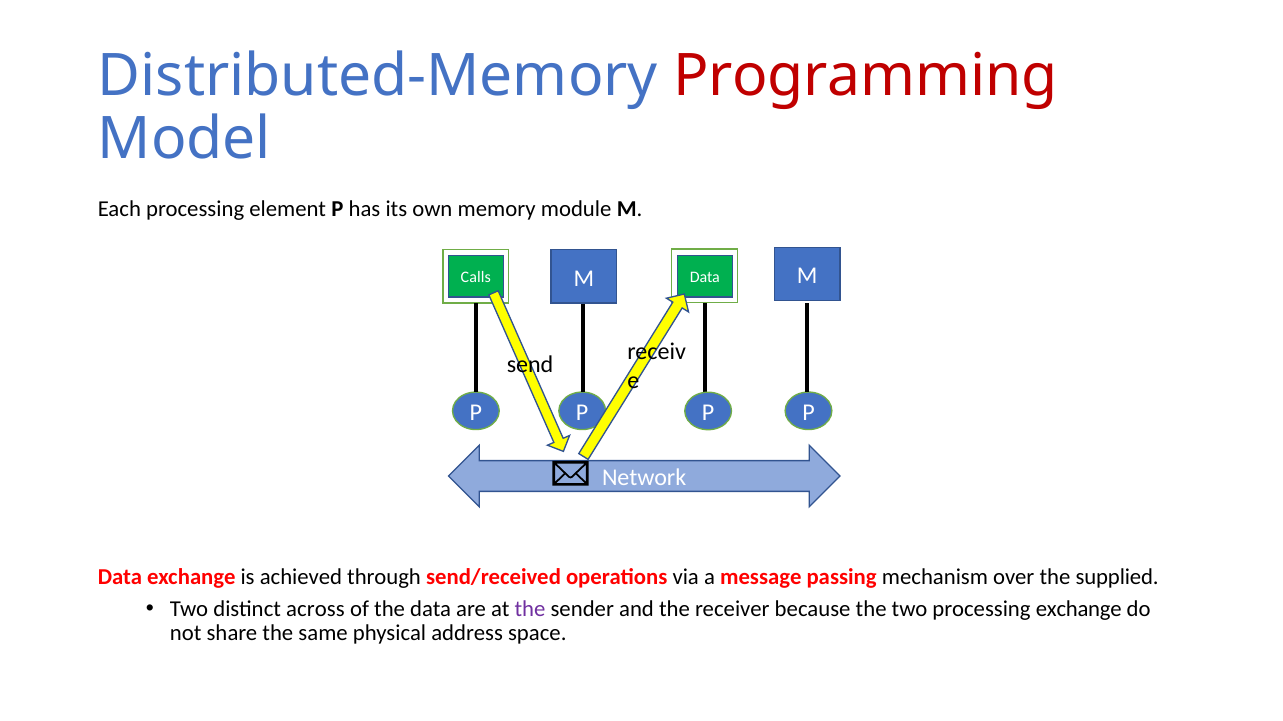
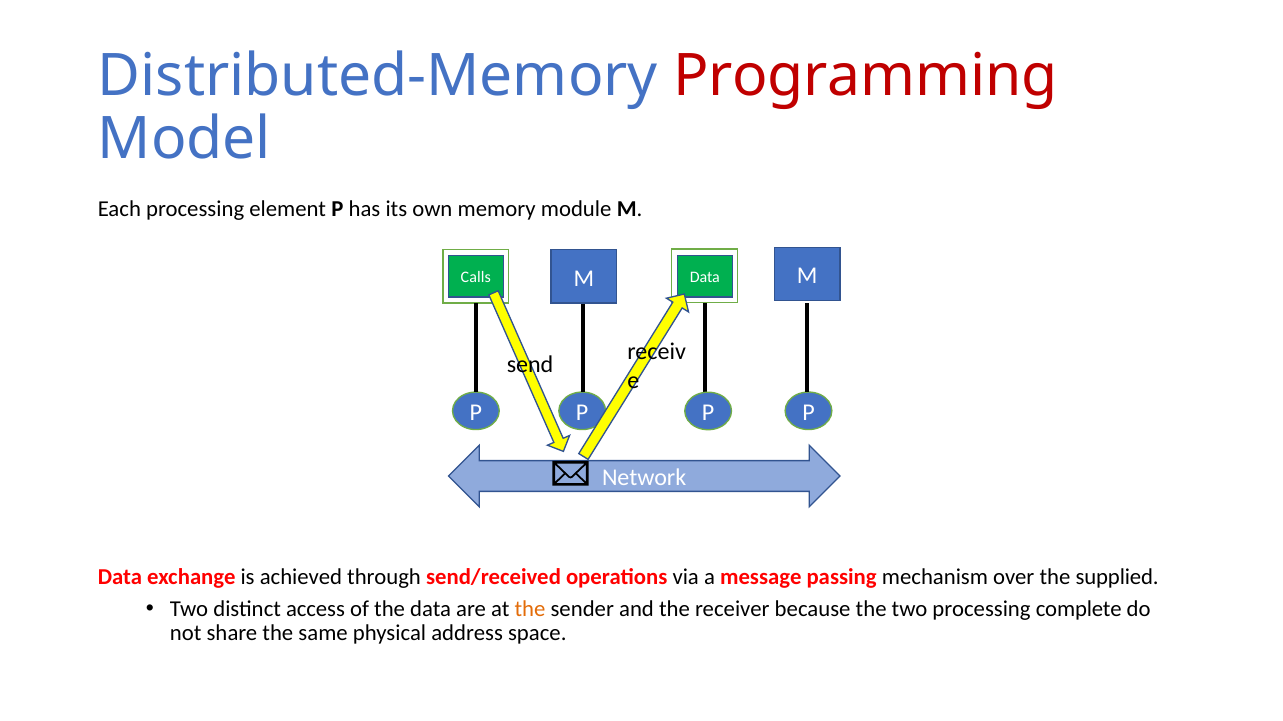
across: across -> access
the at (530, 609) colour: purple -> orange
processing exchange: exchange -> complete
